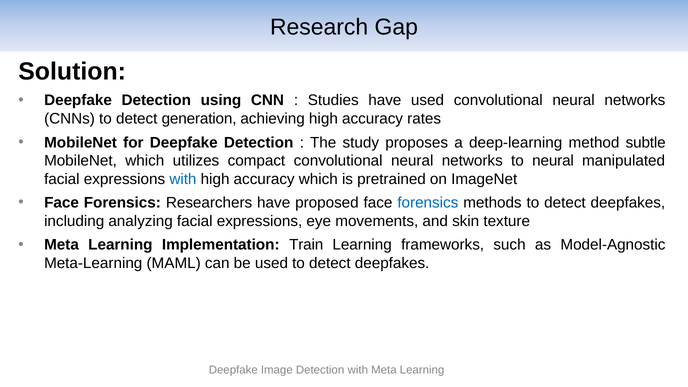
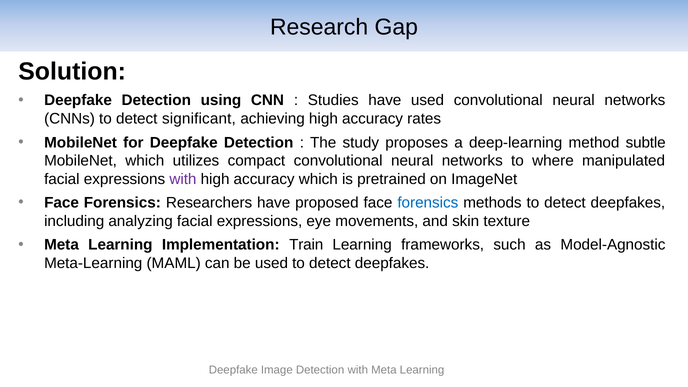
generation: generation -> significant
to neural: neural -> where
with at (183, 179) colour: blue -> purple
